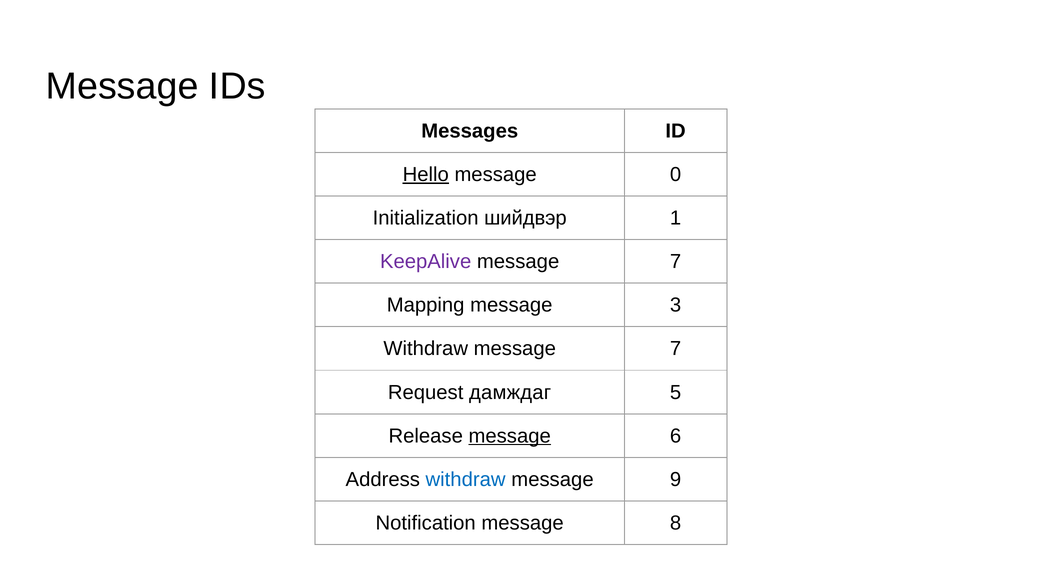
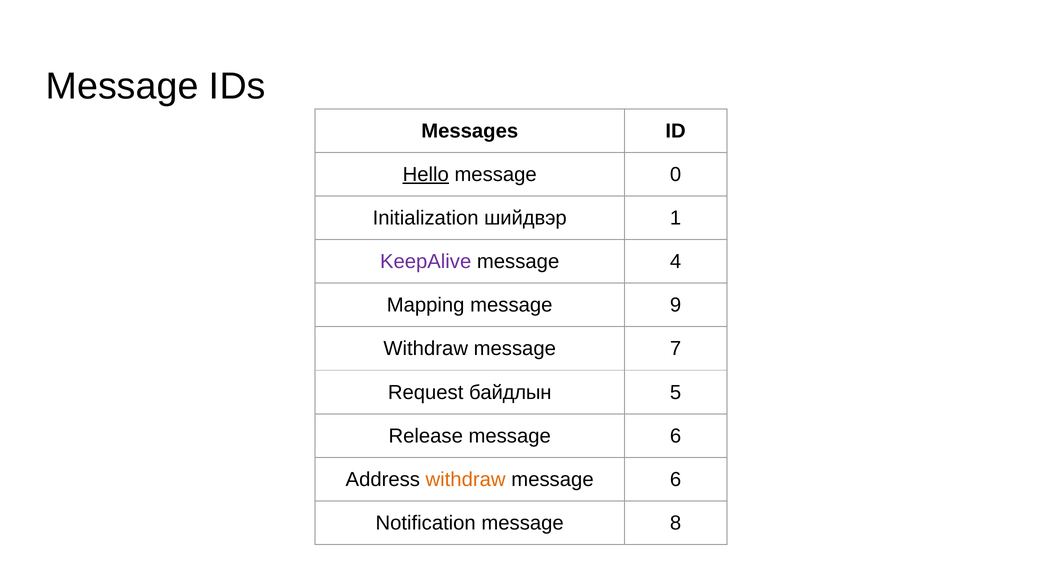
7 at (676, 262): 7 -> 4
3: 3 -> 9
дамждаг: дамждаг -> байдлын
message at (510, 436) underline: present -> none
withdraw at (466, 480) colour: blue -> orange
9 at (676, 480): 9 -> 6
